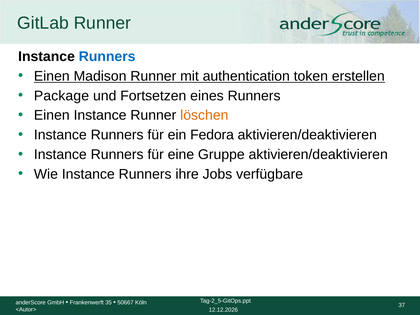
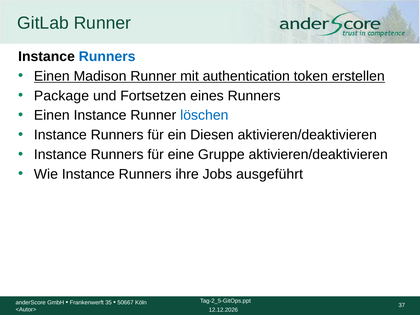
löschen colour: orange -> blue
Fedora: Fedora -> Diesen
verfügbare: verfügbare -> ausgeführt
